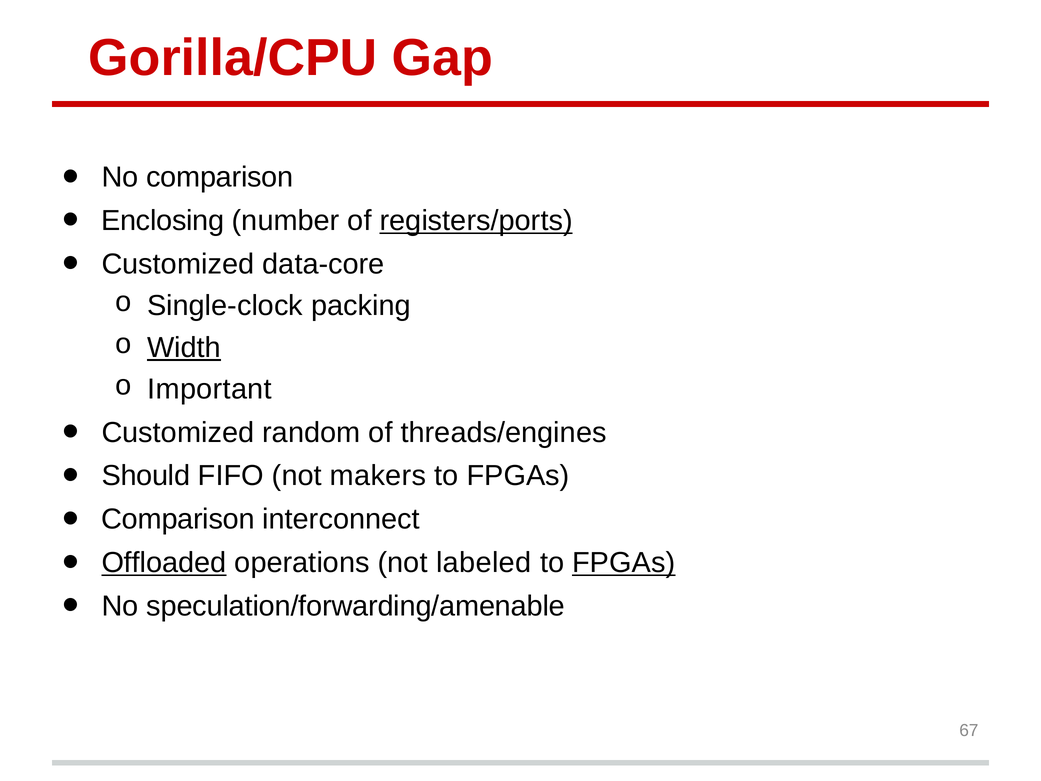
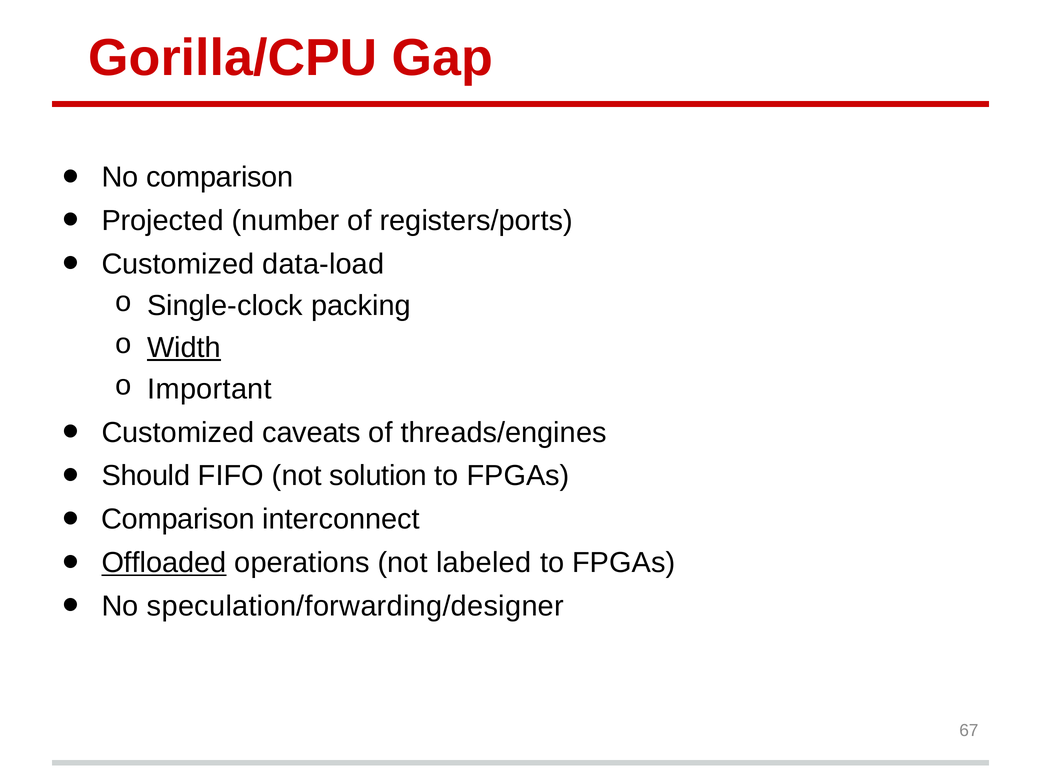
Enclosing: Enclosing -> Projected
registers/ports underline: present -> none
data-core: data-core -> data-load
random: random -> caveats
makers: makers -> solution
FPGAs at (624, 563) underline: present -> none
speculation/forwarding/amenable: speculation/forwarding/amenable -> speculation/forwarding/designer
